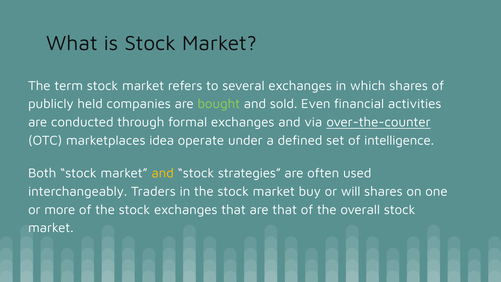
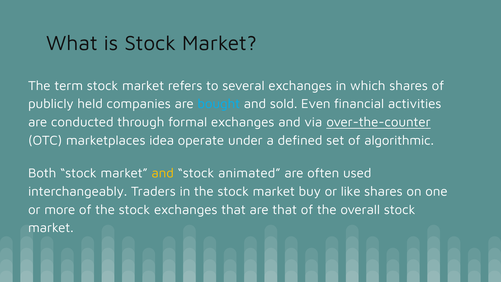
bought colour: light green -> light blue
intelligence: intelligence -> algorithmic
strategies: strategies -> animated
will: will -> like
